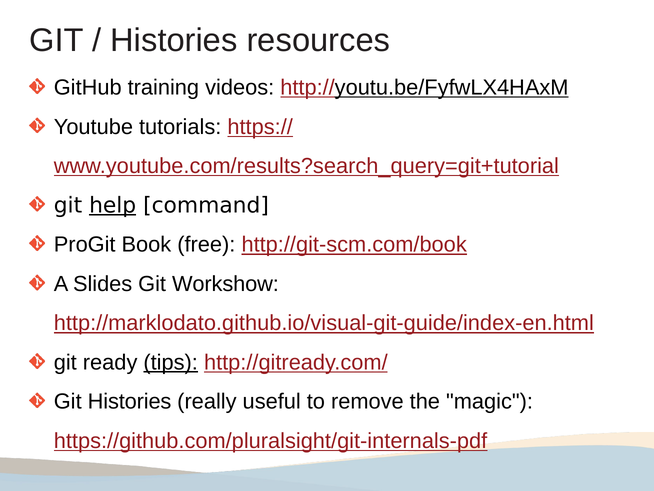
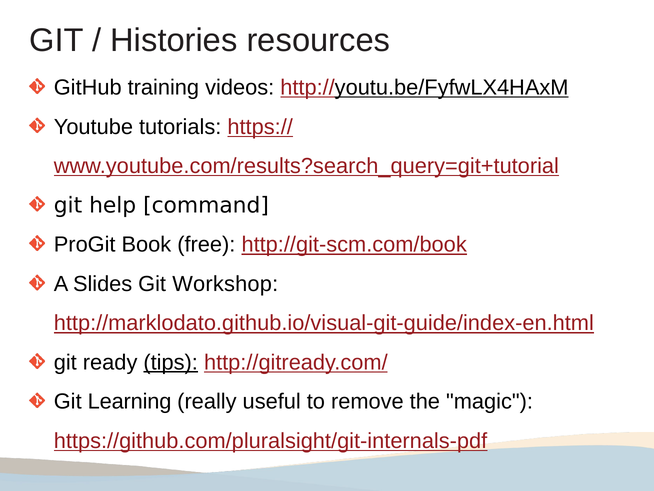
help underline: present -> none
Workshow: Workshow -> Workshop
Git Histories: Histories -> Learning
